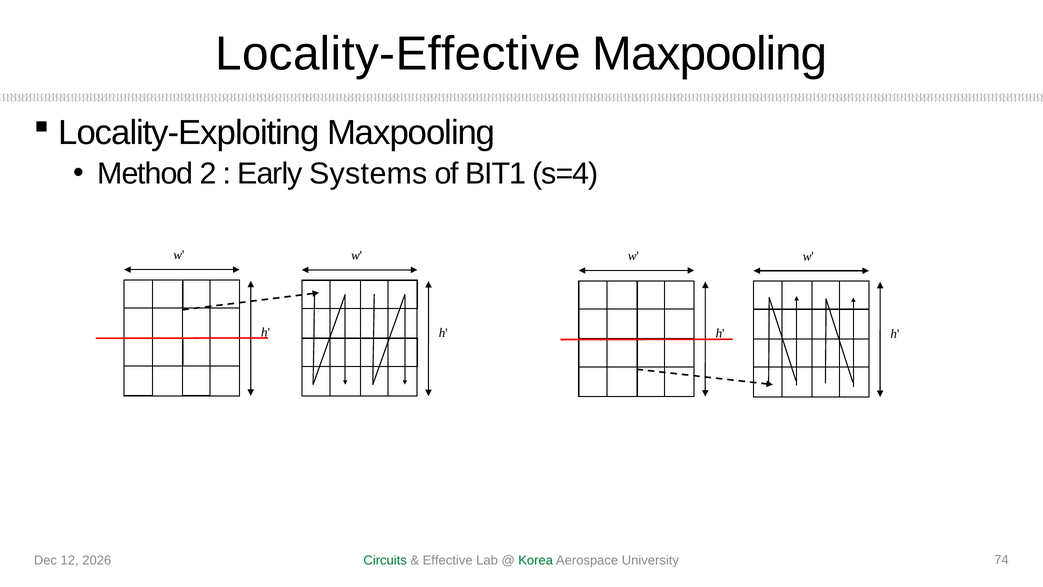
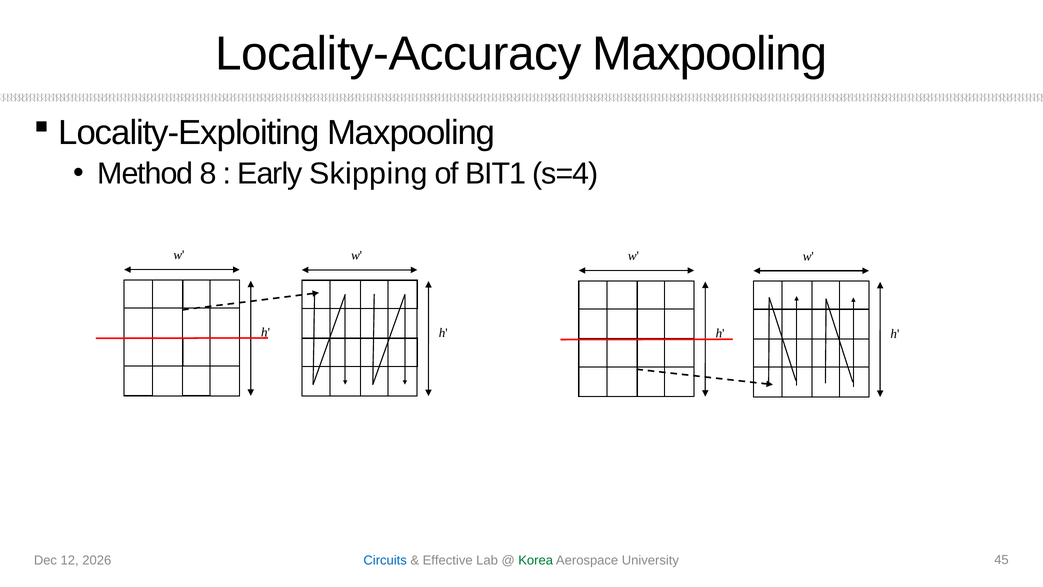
Locality-Effective: Locality-Effective -> Locality-Accuracy
2: 2 -> 8
Systems: Systems -> Skipping
Circuits colour: green -> blue
74: 74 -> 45
